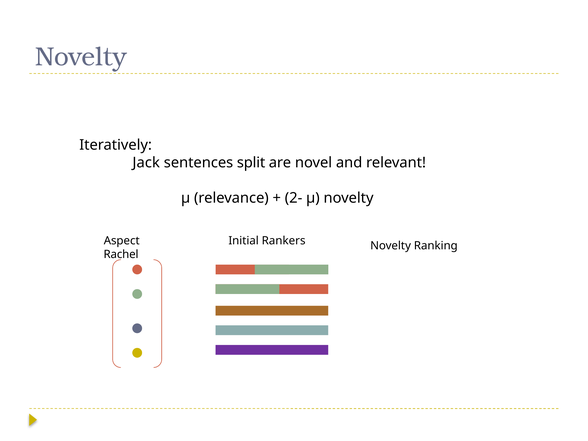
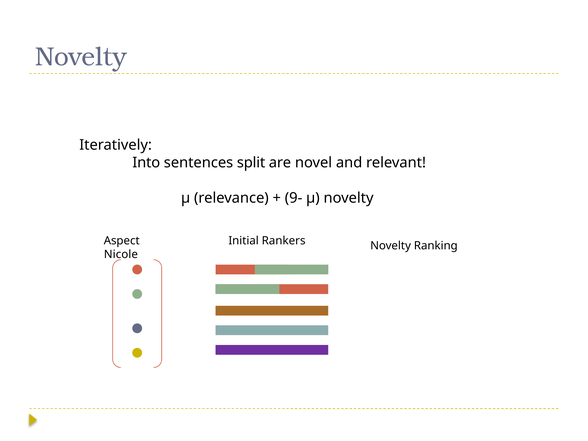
Jack: Jack -> Into
2-: 2- -> 9-
Rachel: Rachel -> Nicole
